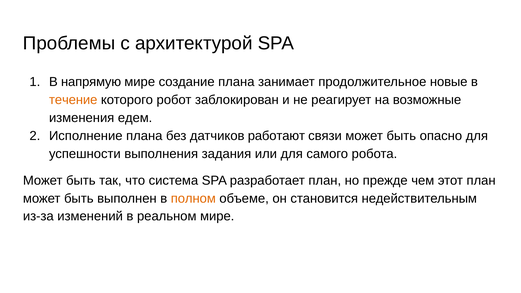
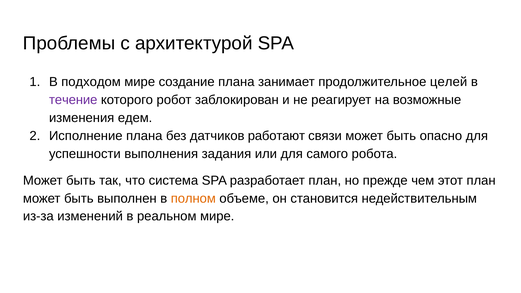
напрямую: напрямую -> подходом
новые: новые -> целей
течение colour: orange -> purple
